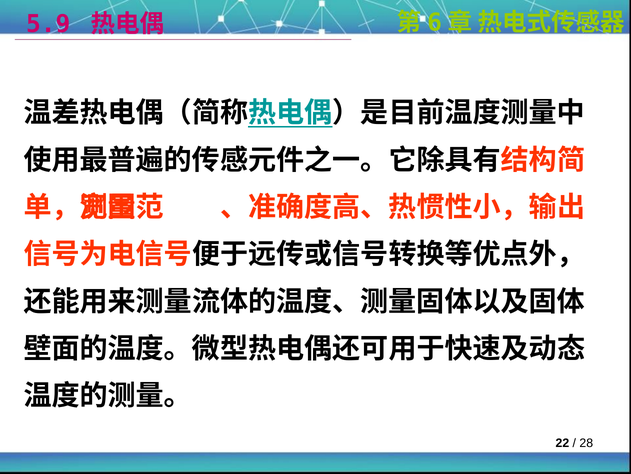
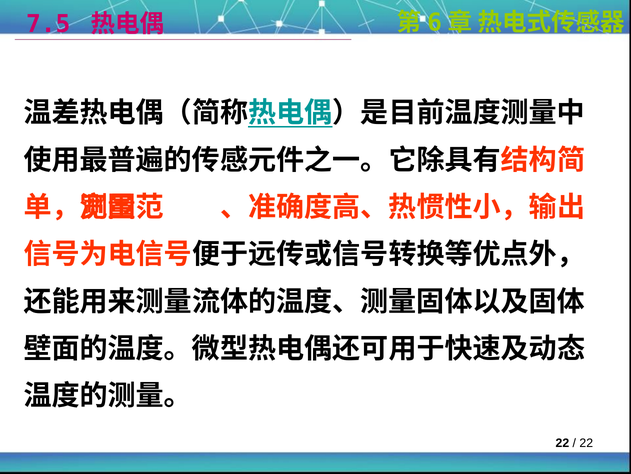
5.9: 5.9 -> 7.5
28 at (586, 442): 28 -> 22
